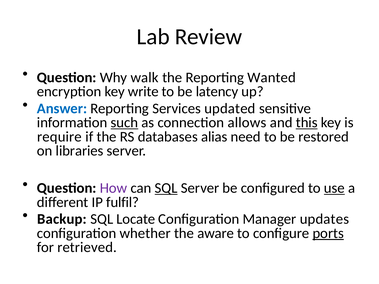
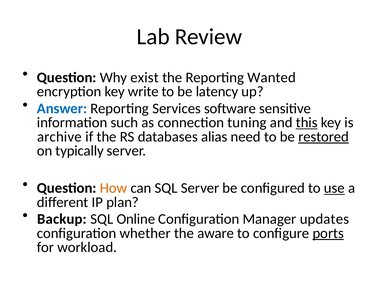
walk: walk -> exist
updated: updated -> software
such underline: present -> none
allows: allows -> tuning
require: require -> archive
restored underline: none -> present
libraries: libraries -> typically
How colour: purple -> orange
SQL at (166, 188) underline: present -> none
fulfil: fulfil -> plan
Locate: Locate -> Online
retrieved: retrieved -> workload
